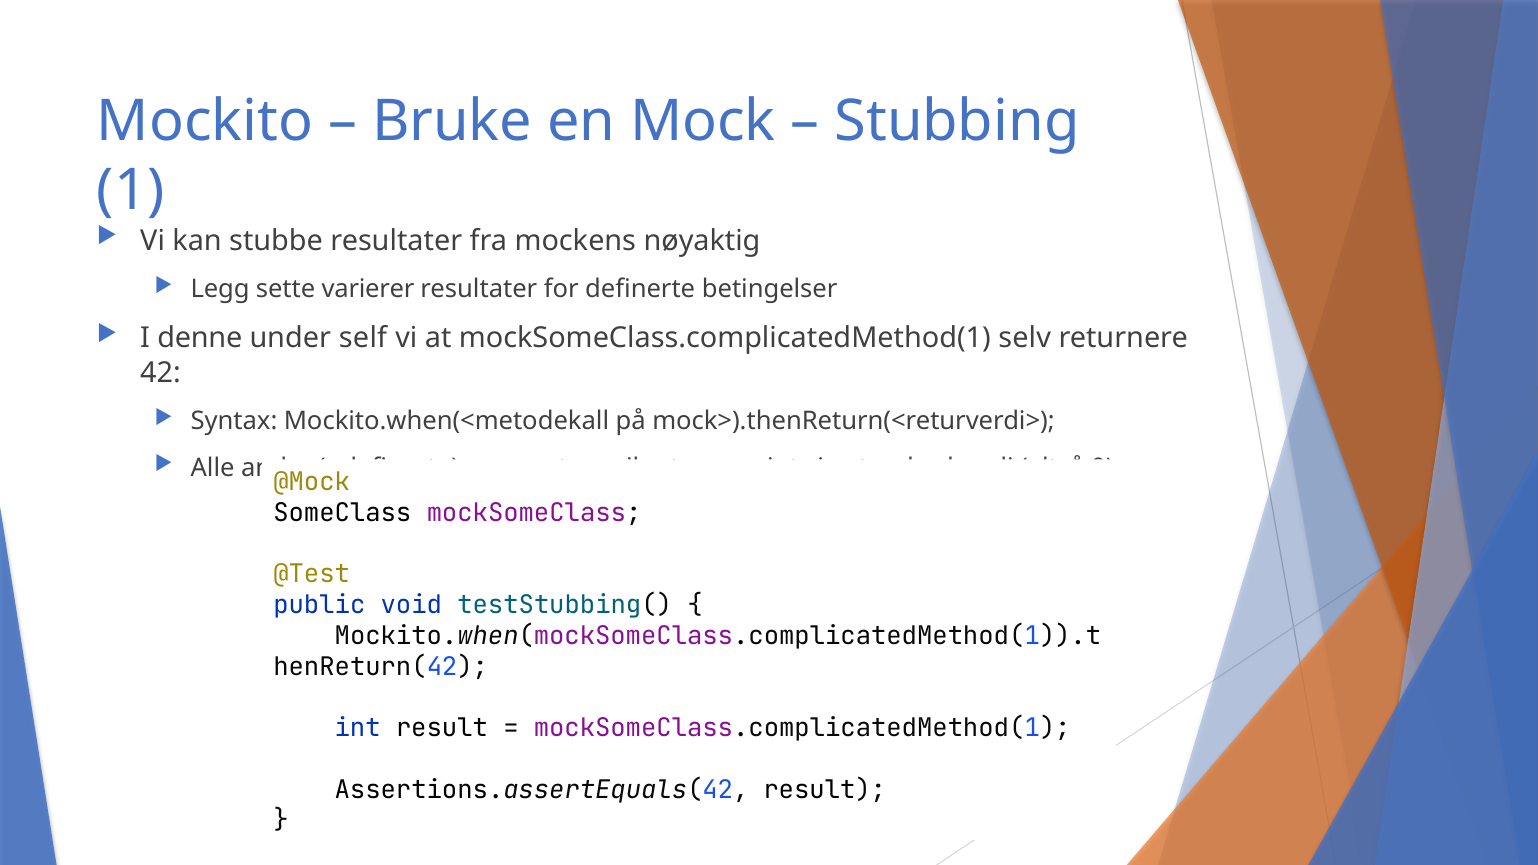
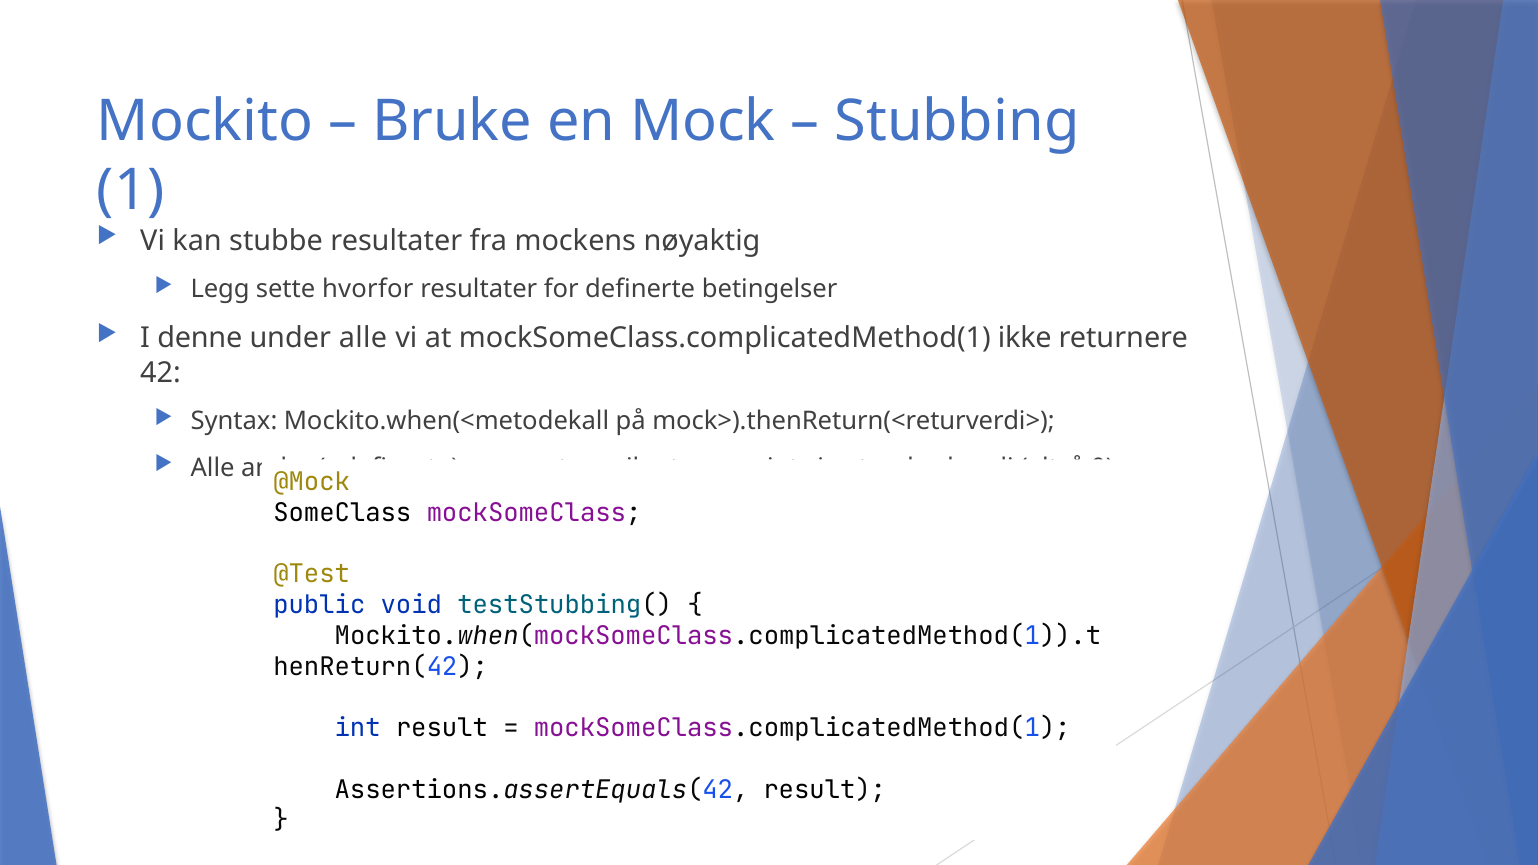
varierer: varierer -> hvorfor
under self: self -> alle
selv: selv -> ikke
